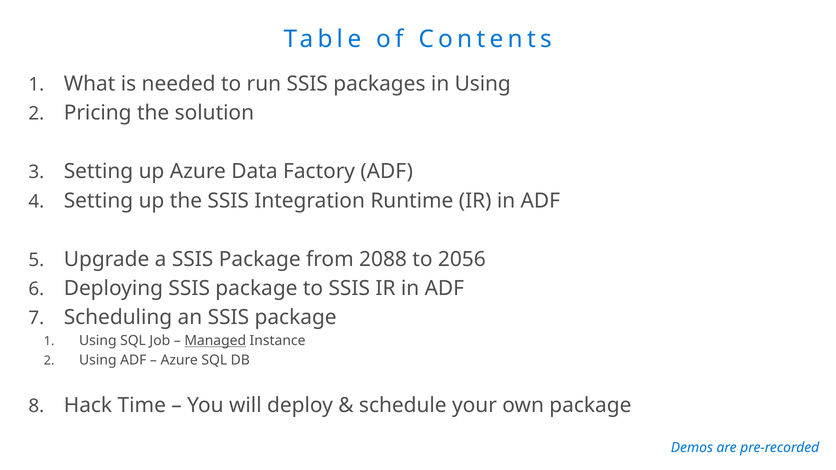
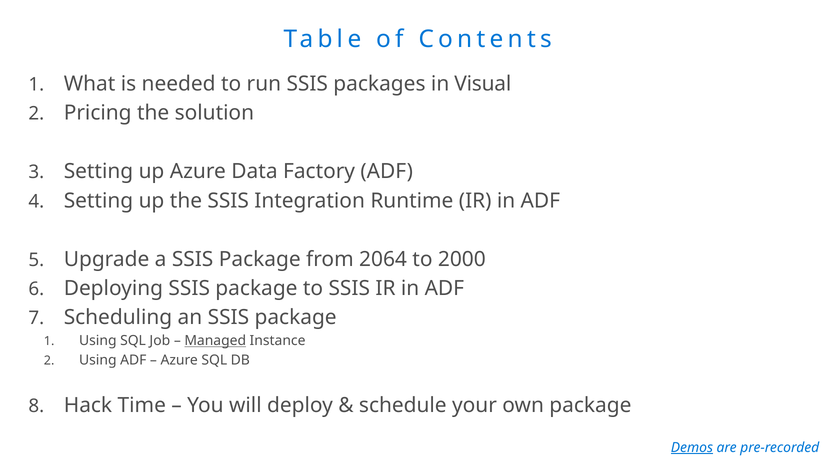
in Using: Using -> Visual
2088: 2088 -> 2064
2056: 2056 -> 2000
Demos underline: none -> present
